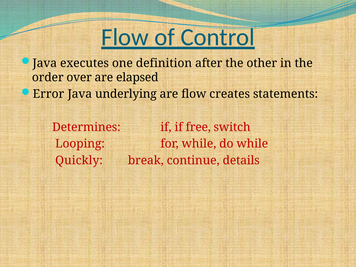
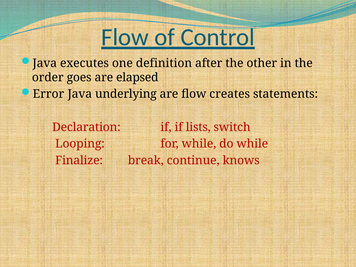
over: over -> goes
Determines: Determines -> Declaration
free: free -> lists
Quickly: Quickly -> Finalize
details: details -> knows
